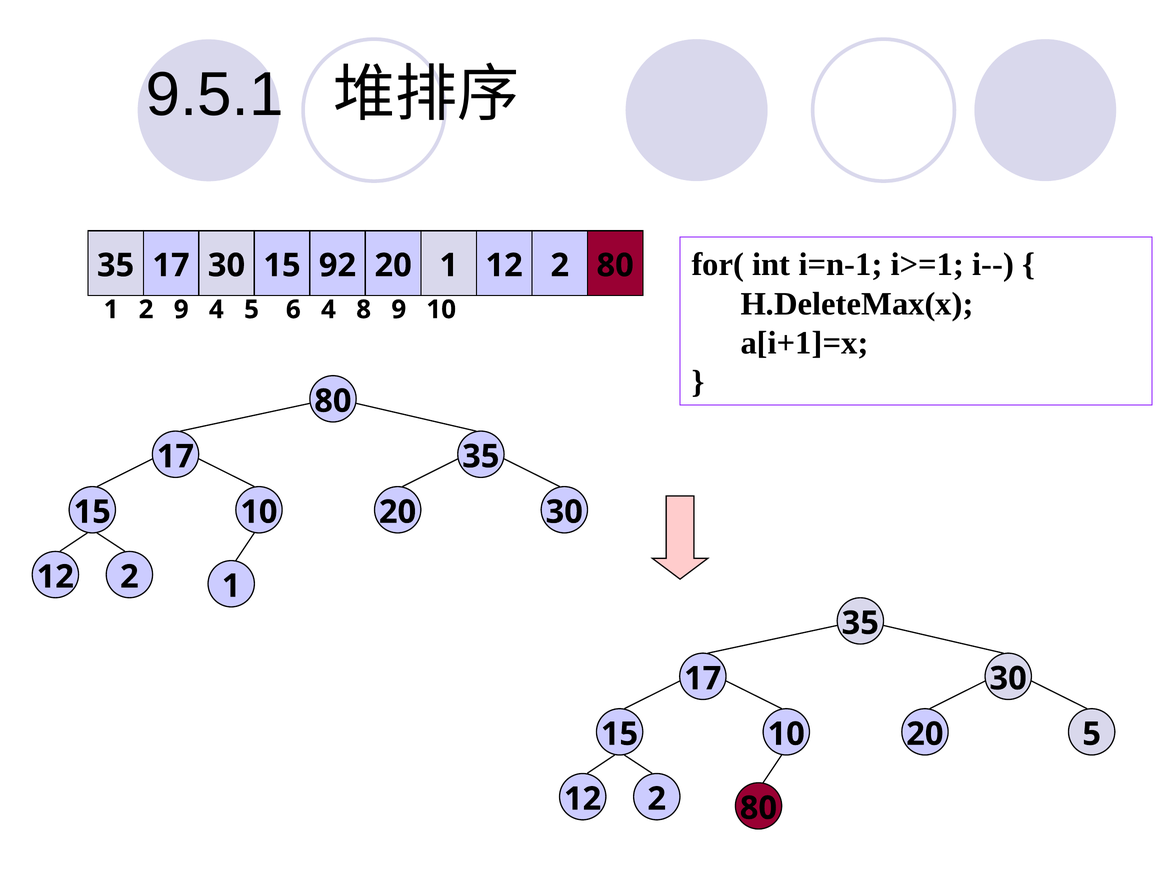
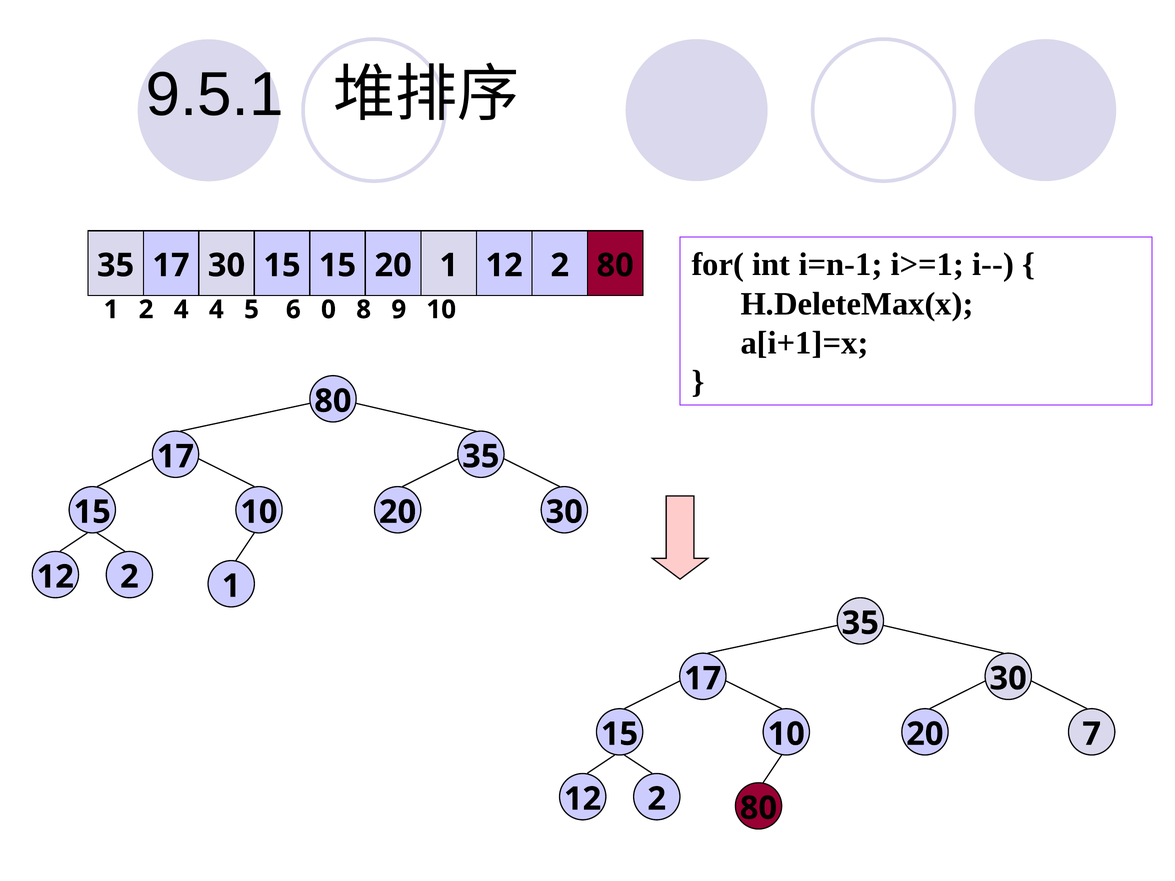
15 92: 92 -> 15
2 9: 9 -> 4
6 4: 4 -> 0
10 5: 5 -> 7
